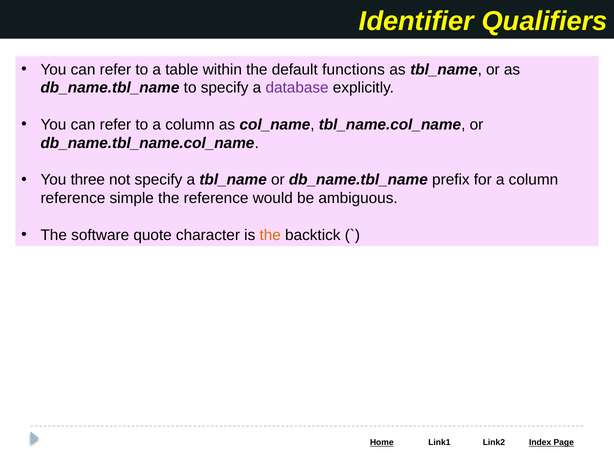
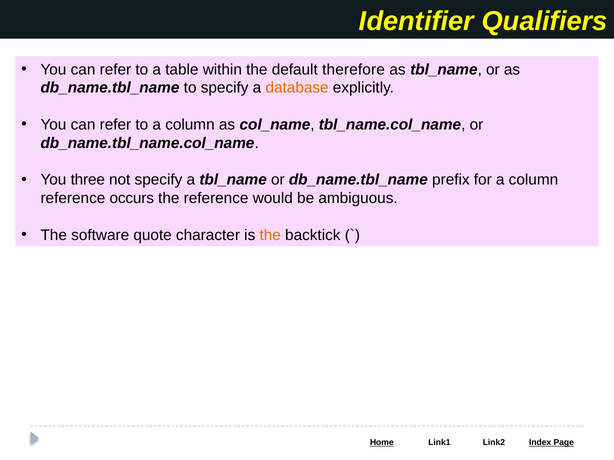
functions: functions -> therefore
database colour: purple -> orange
simple: simple -> occurs
